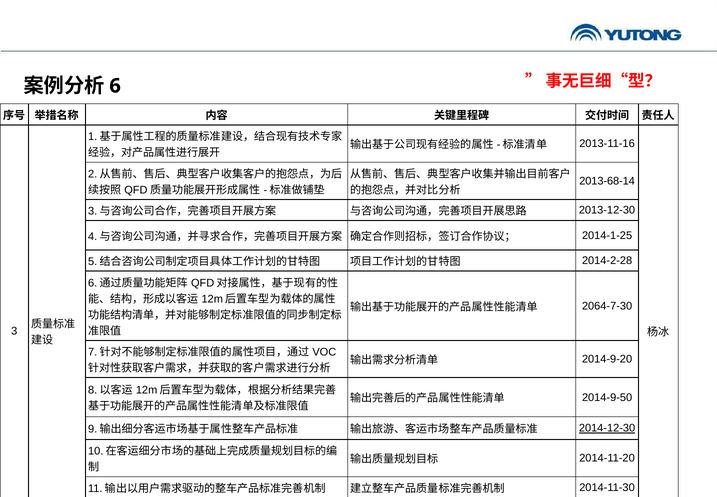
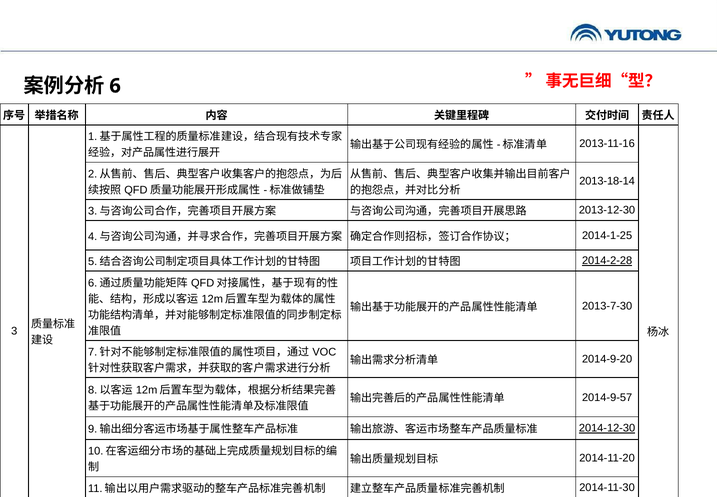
2013-68-14: 2013-68-14 -> 2013-18-14
2014-2-28 underline: none -> present
2064-7-30: 2064-7-30 -> 2013-7-30
2014-9-50: 2014-9-50 -> 2014-9-57
